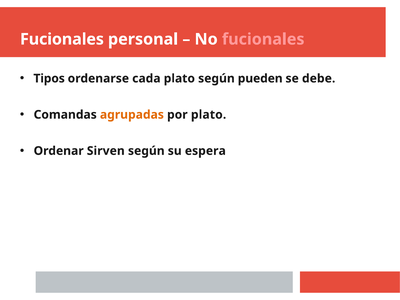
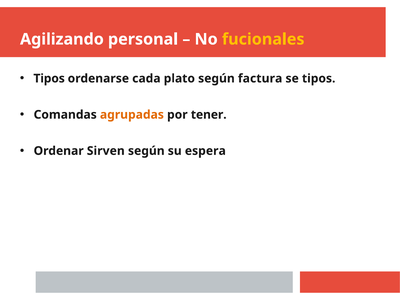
Fucionales at (62, 39): Fucionales -> Agilizando
fucionales at (263, 39) colour: pink -> yellow
pueden: pueden -> factura
se debe: debe -> tipos
por plato: plato -> tener
